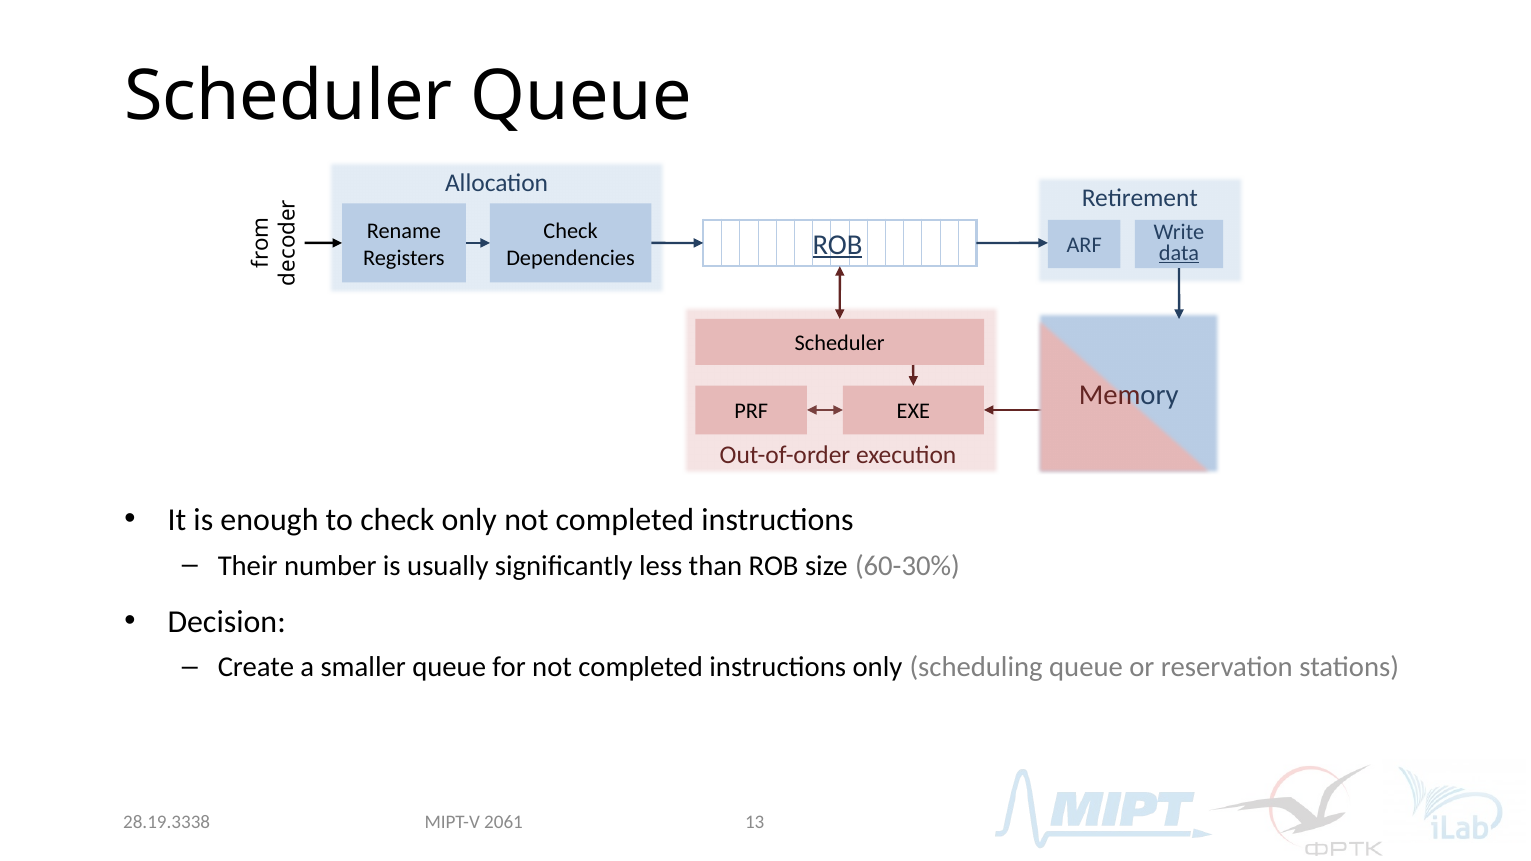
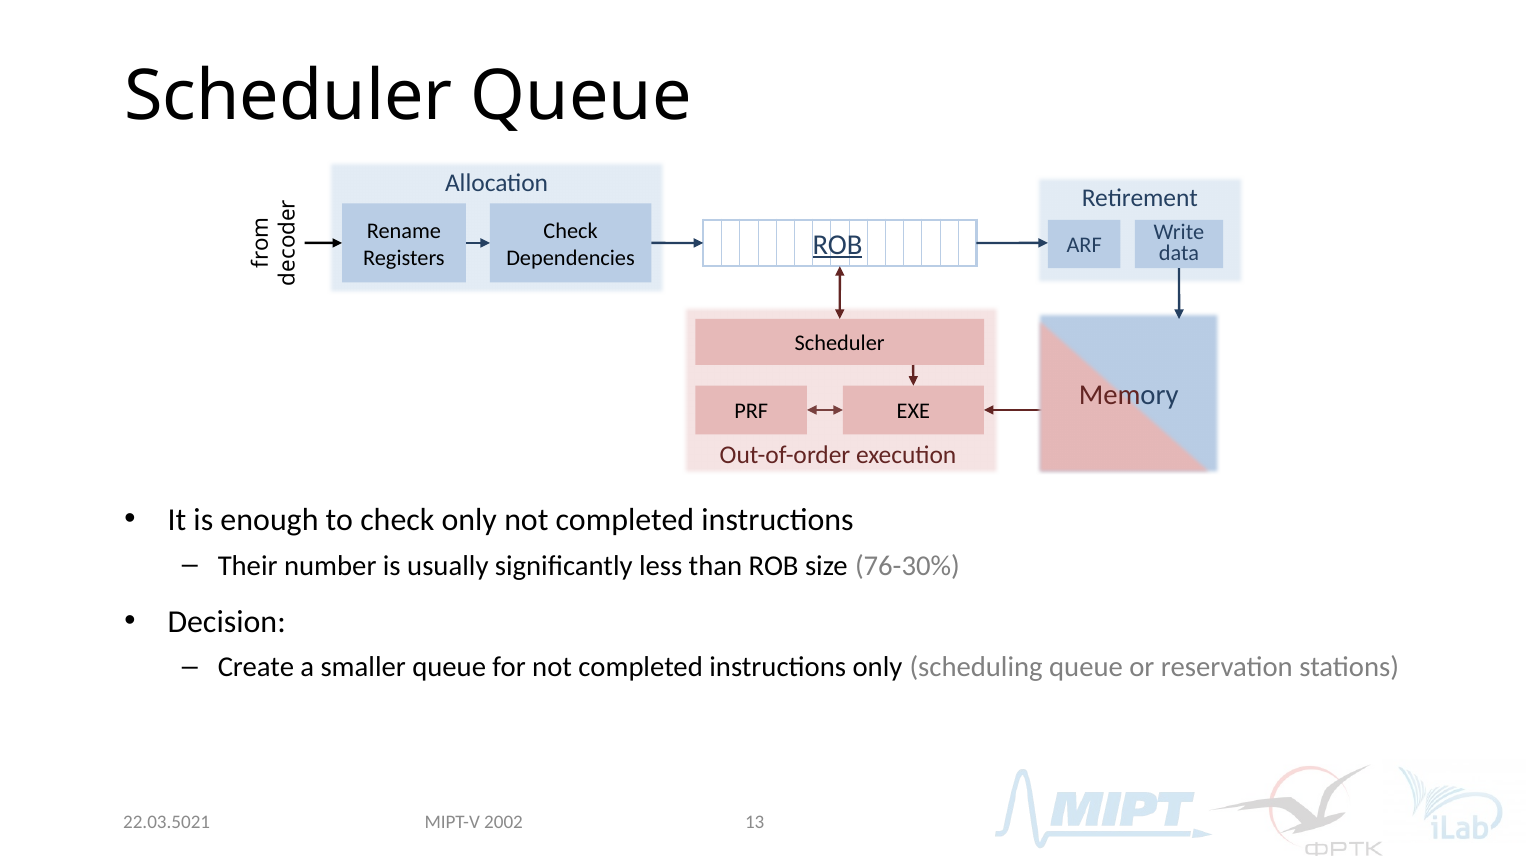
data underline: present -> none
60-30%: 60-30% -> 76-30%
28.19.3338: 28.19.3338 -> 22.03.5021
2061: 2061 -> 2002
